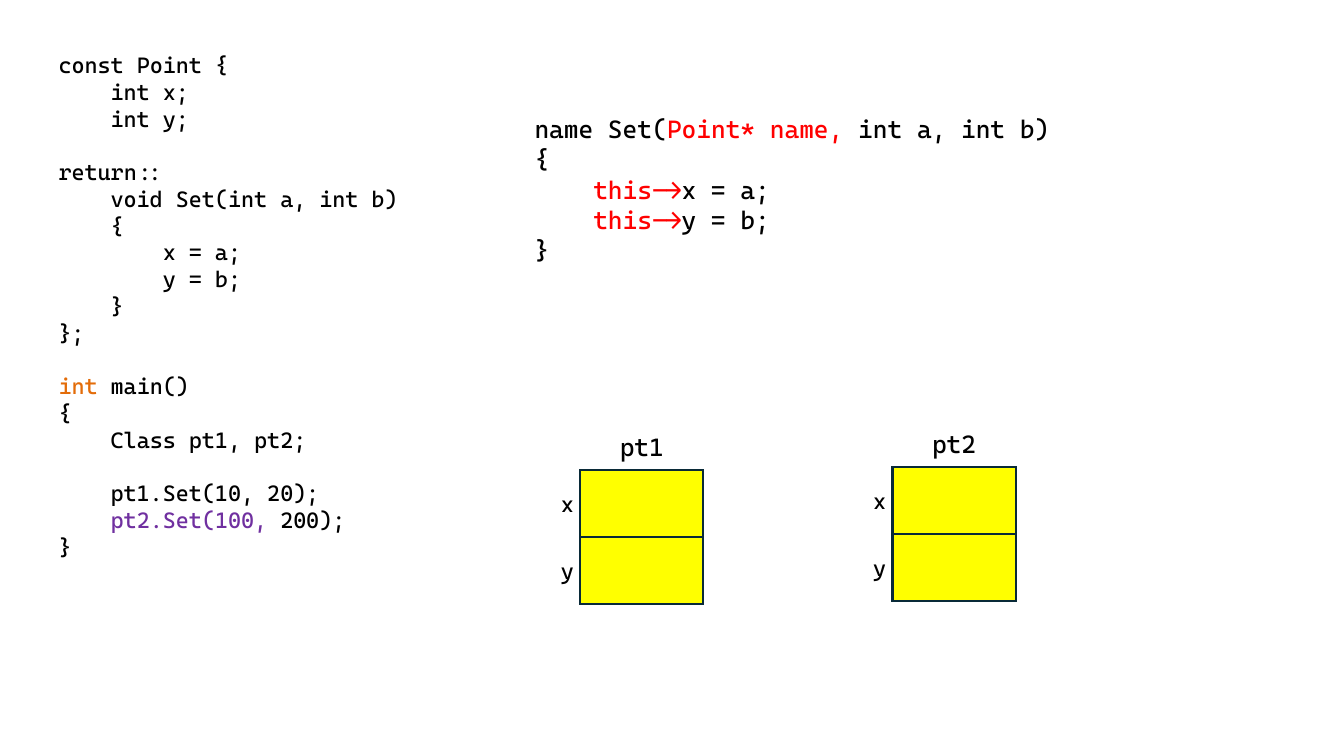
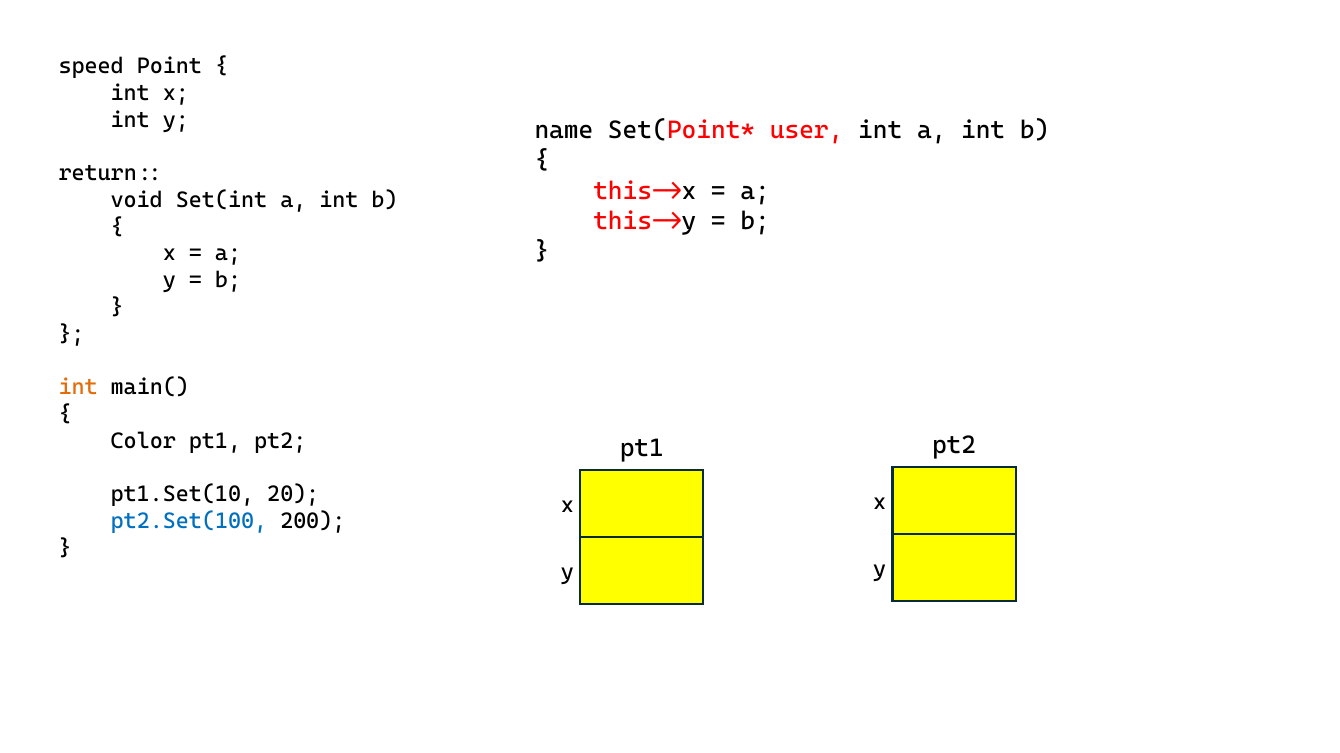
const: const -> speed
name at (807, 131): name -> user
Class: Class -> Color
pt2.Set(100 colour: purple -> blue
